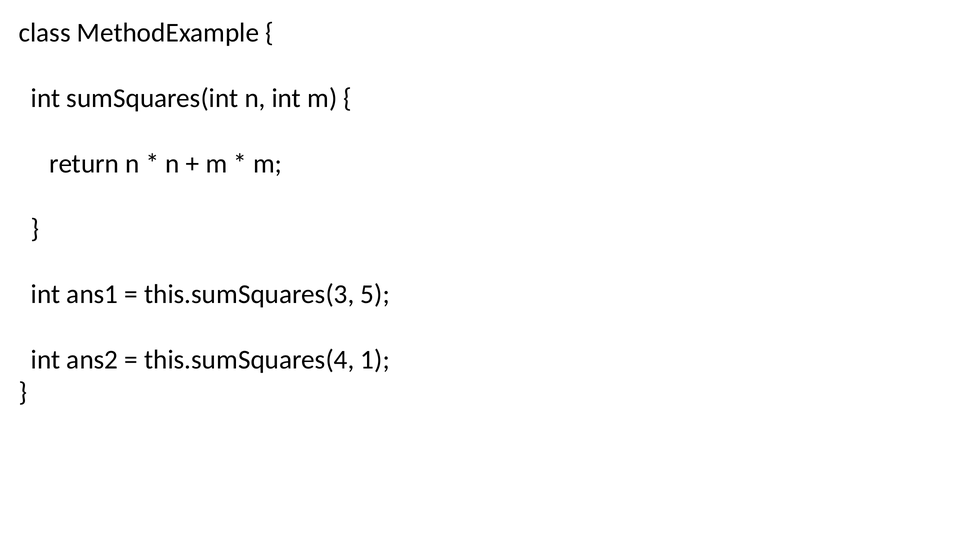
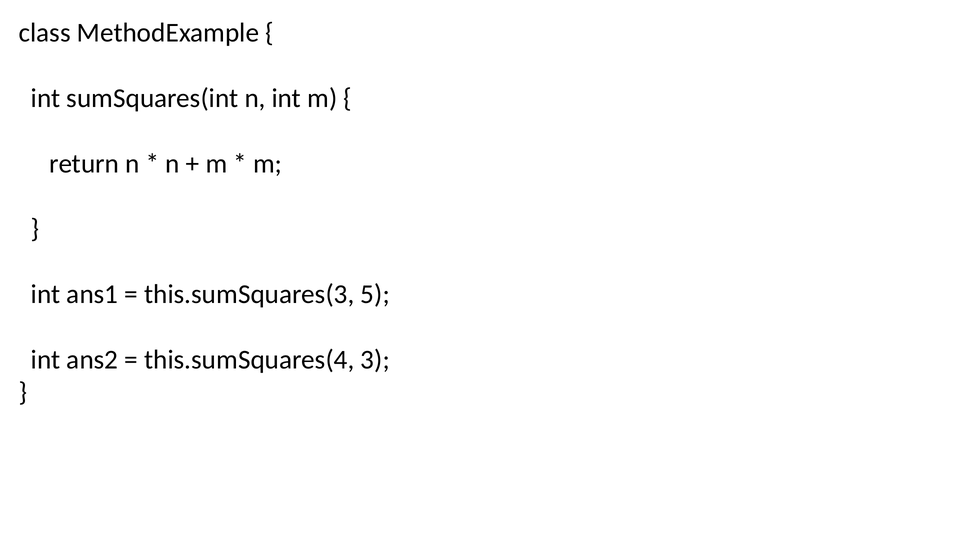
1: 1 -> 3
